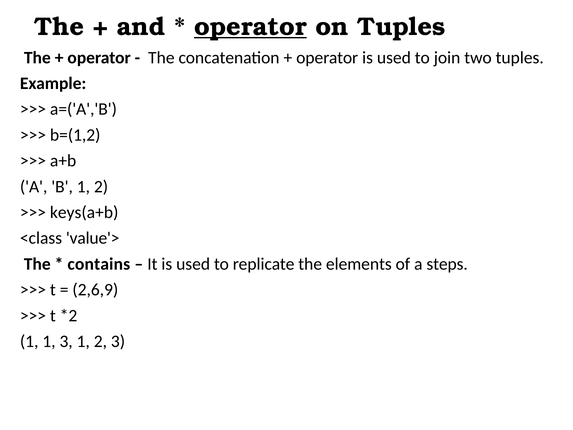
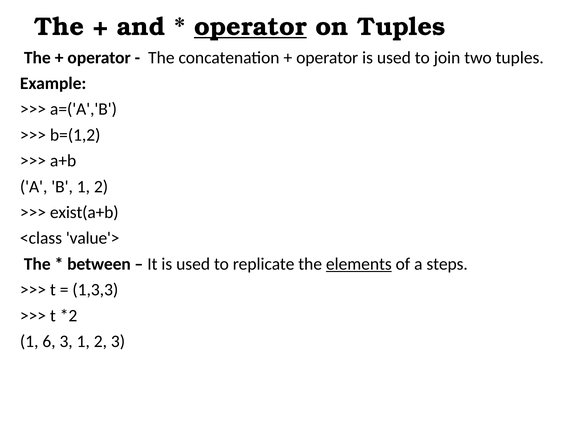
keys(a+b: keys(a+b -> exist(a+b
contains: contains -> between
elements underline: none -> present
2,6,9: 2,6,9 -> 1,3,3
1 1: 1 -> 6
